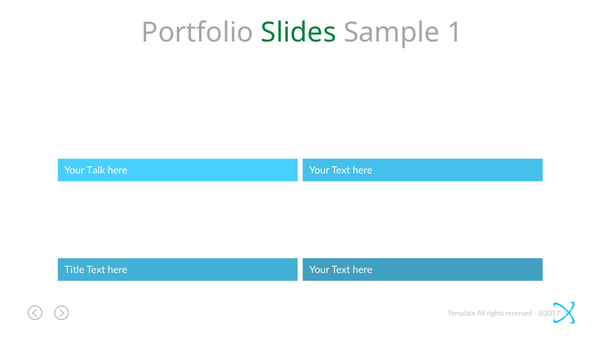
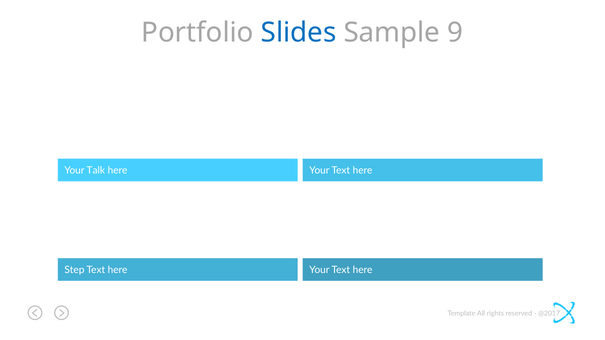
Slides colour: green -> blue
1: 1 -> 9
Title: Title -> Step
